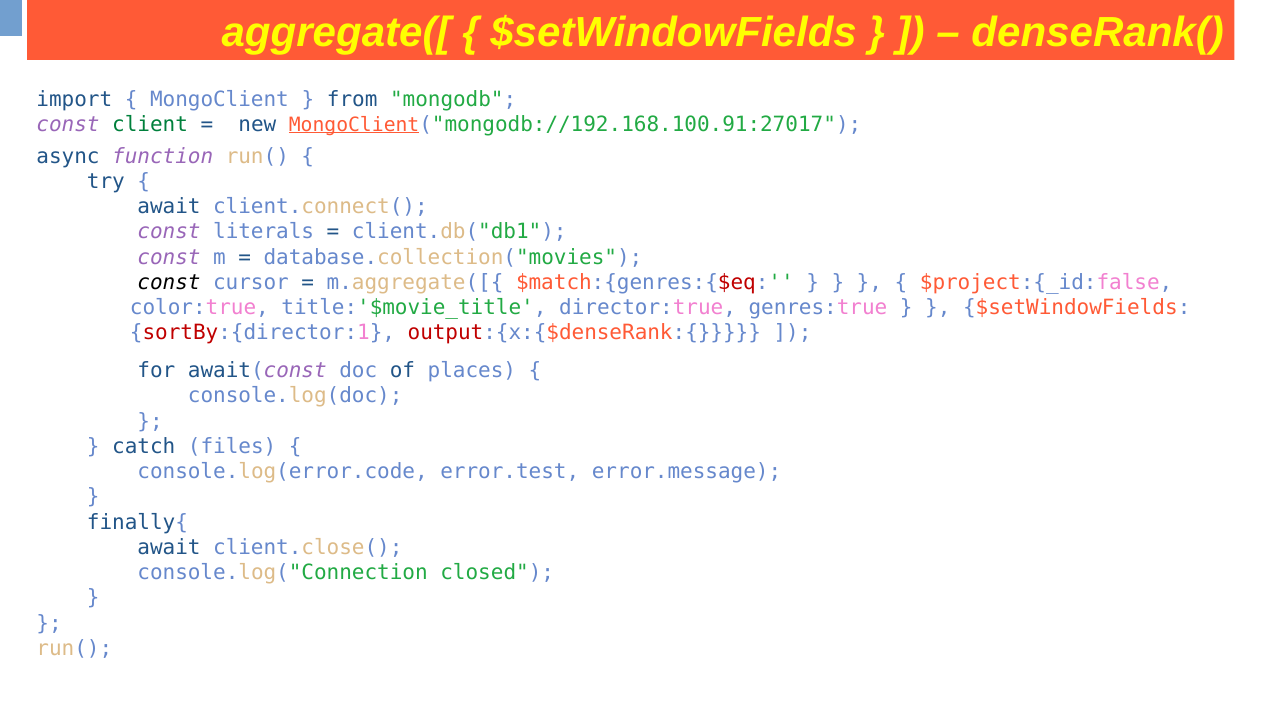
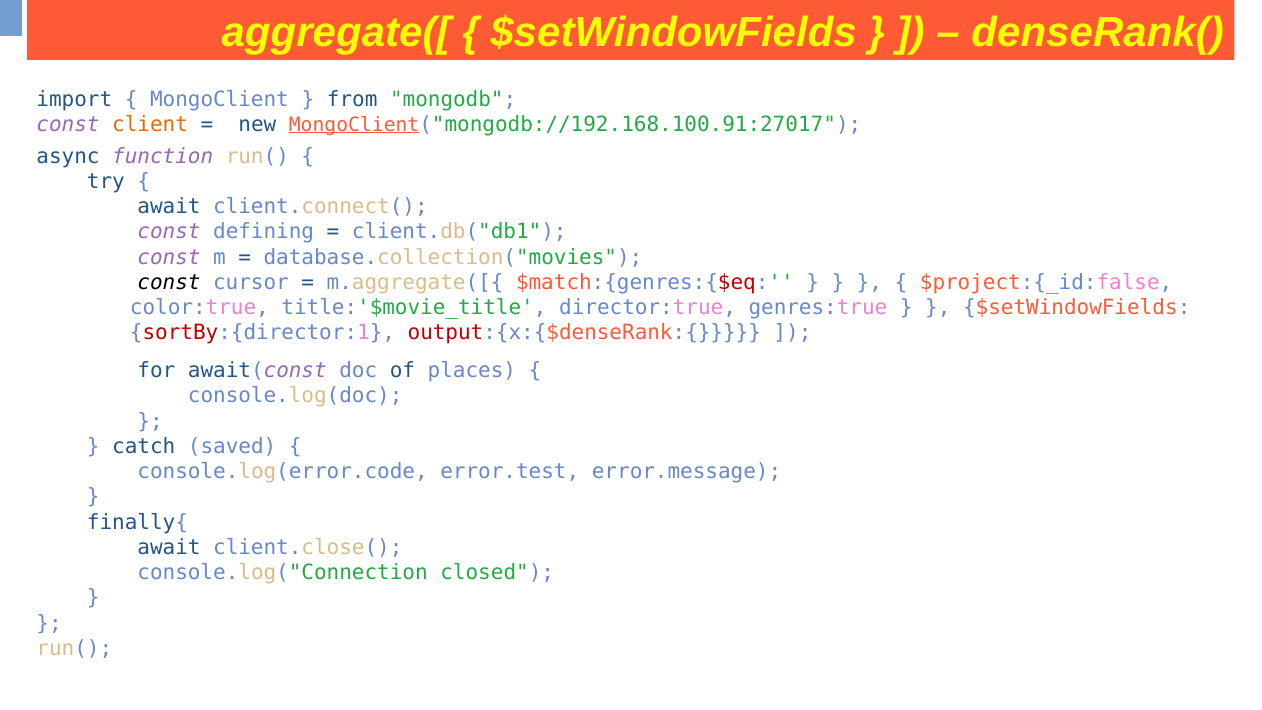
client colour: green -> orange
literals: literals -> defining
files: files -> saved
